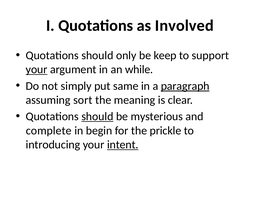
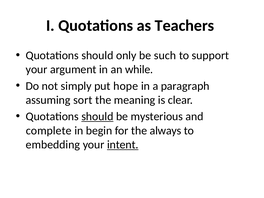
Involved: Involved -> Teachers
keep: keep -> such
your at (37, 69) underline: present -> none
same: same -> hope
paragraph underline: present -> none
prickle: prickle -> always
introducing: introducing -> embedding
